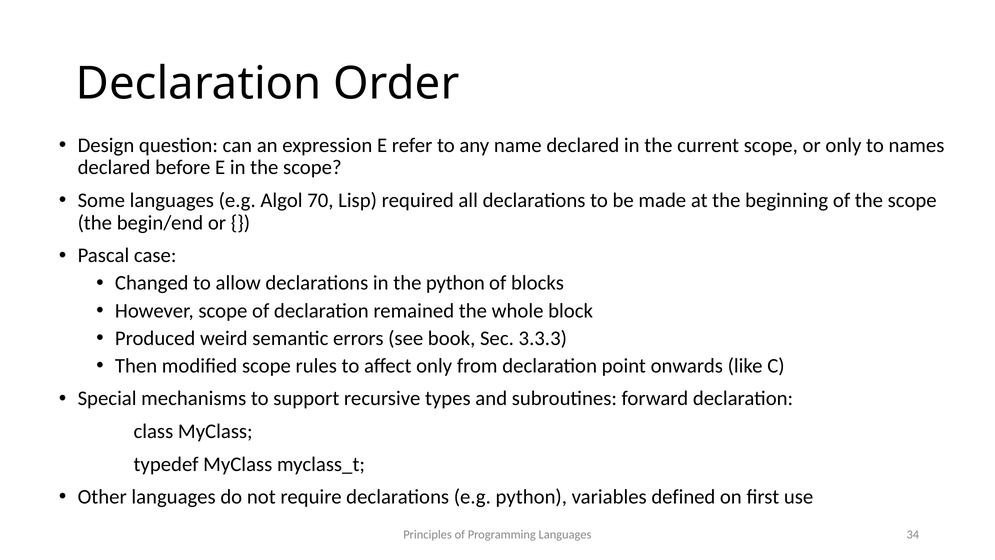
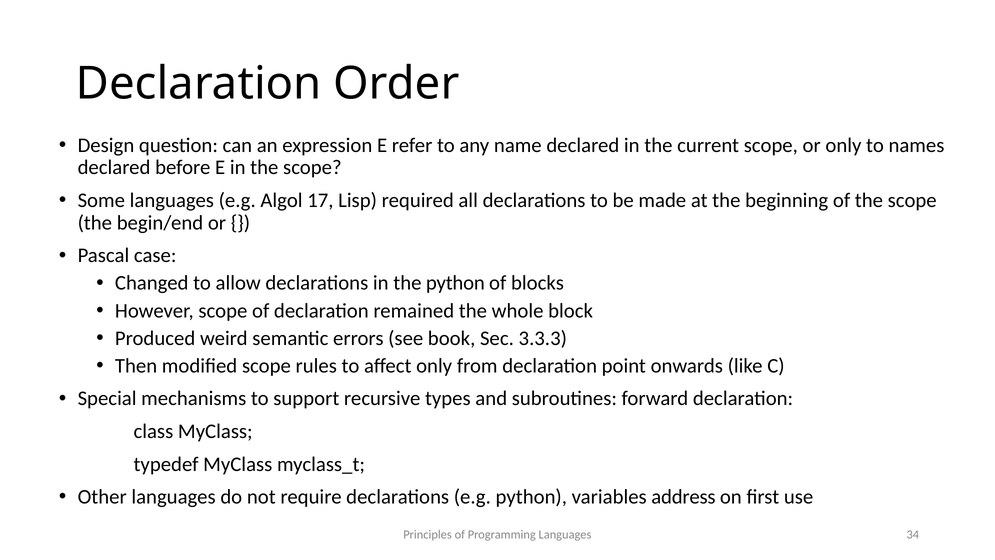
70: 70 -> 17
defined: defined -> address
